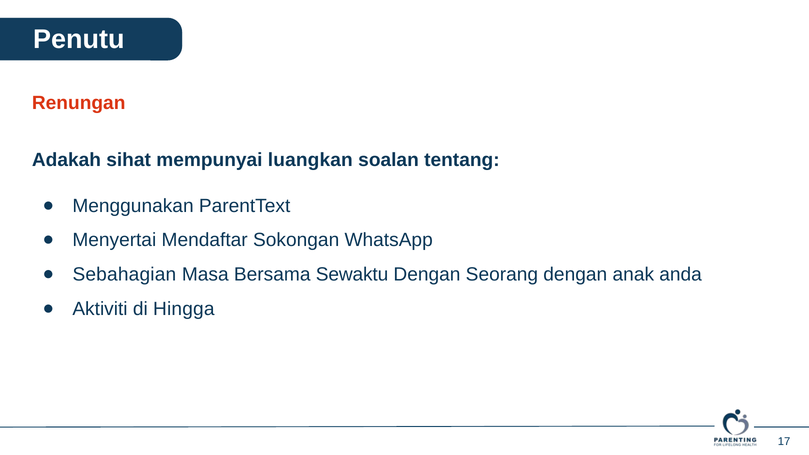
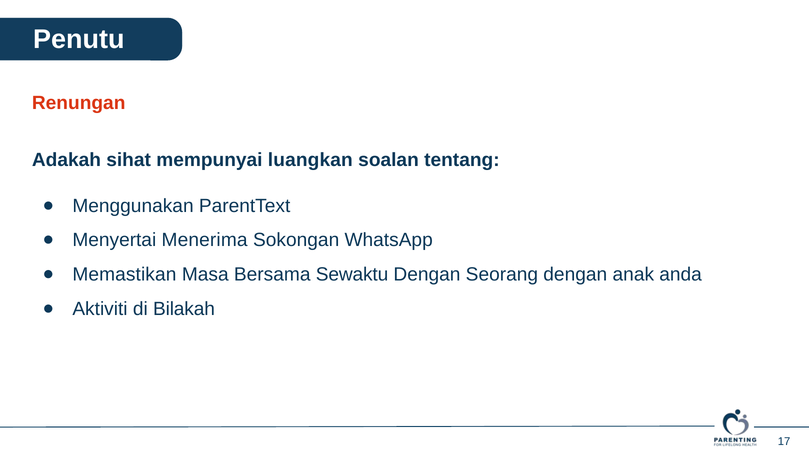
Mendaftar: Mendaftar -> Menerima
Sebahagian: Sebahagian -> Memastikan
Hingga: Hingga -> Bilakah
